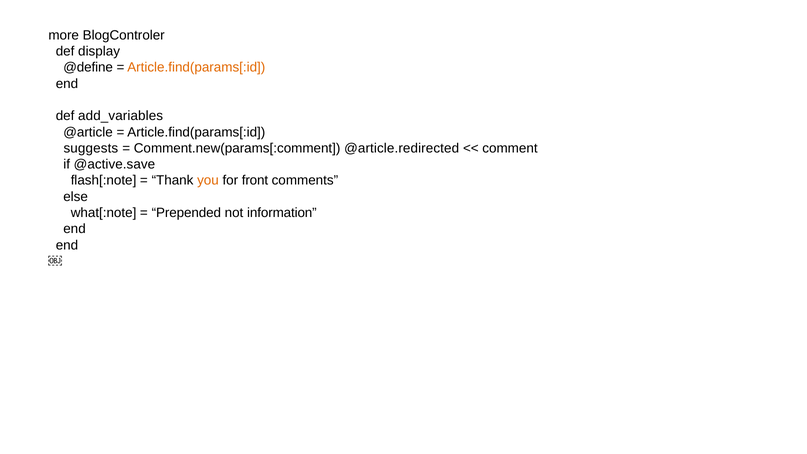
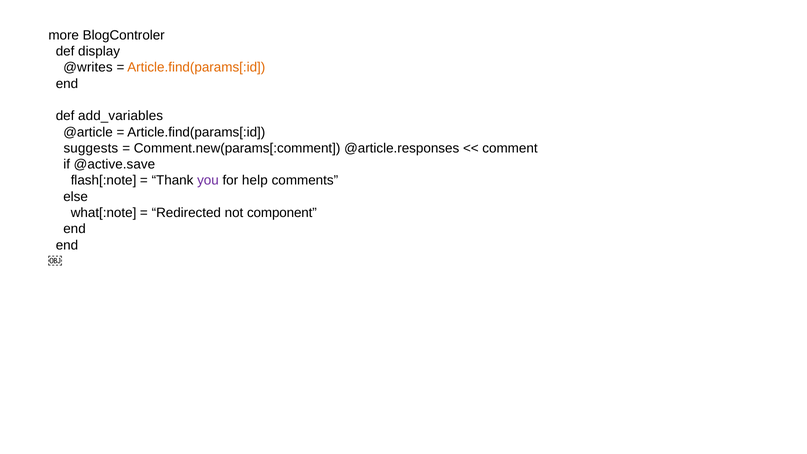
@define: @define -> @writes
@article.redirected: @article.redirected -> @article.responses
you colour: orange -> purple
front: front -> help
Prepended: Prepended -> Redirected
information: information -> component
